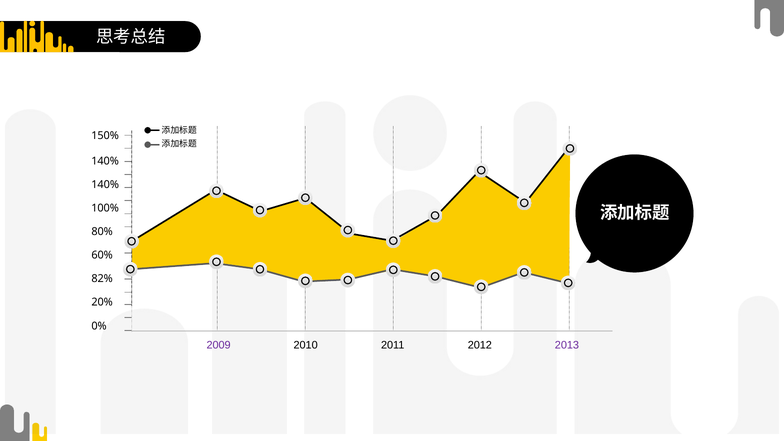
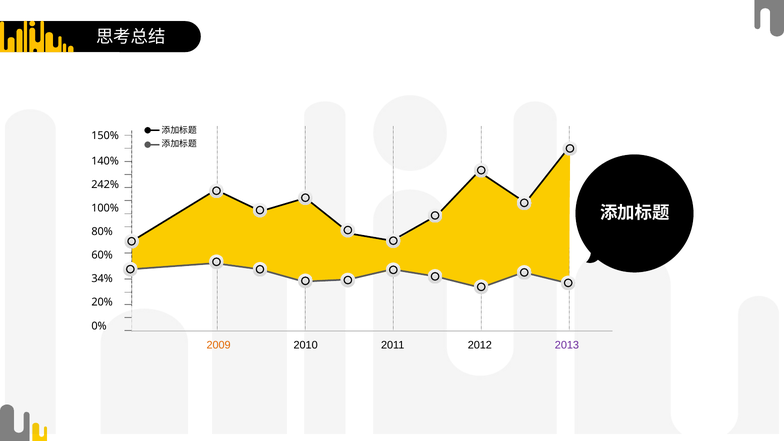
140% at (105, 185): 140% -> 242%
82%: 82% -> 34%
2009 colour: purple -> orange
